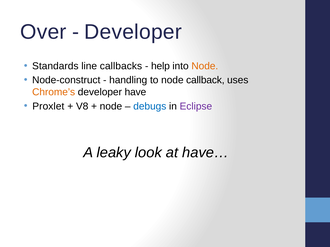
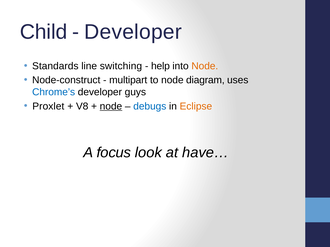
Over: Over -> Child
callbacks: callbacks -> switching
handling: handling -> multipart
callback: callback -> diagram
Chrome’s colour: orange -> blue
have: have -> guys
node at (111, 106) underline: none -> present
Eclipse colour: purple -> orange
leaky: leaky -> focus
